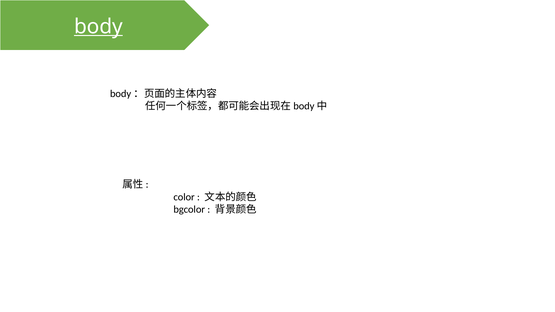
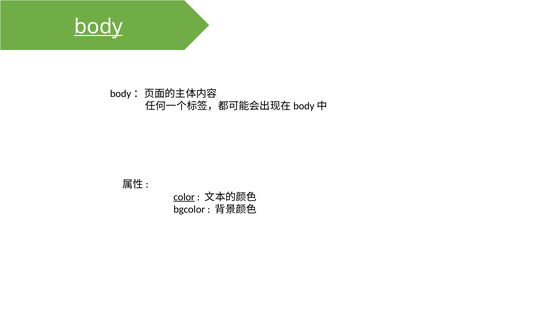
color underline: none -> present
